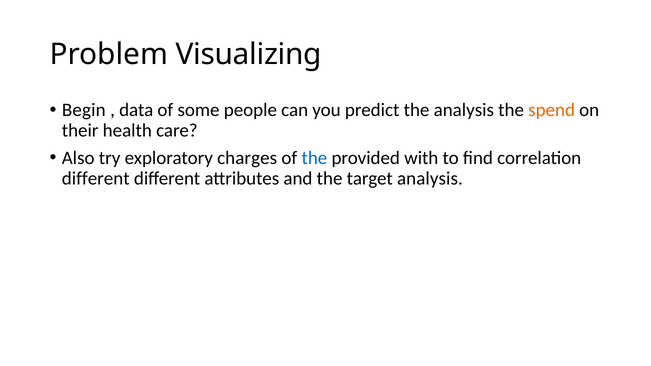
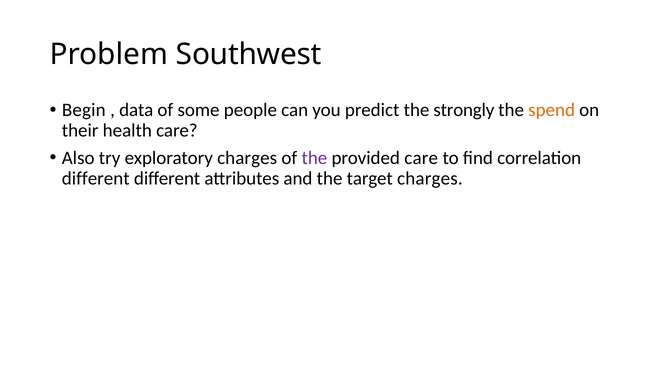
Visualizing: Visualizing -> Southwest
the analysis: analysis -> strongly
the at (314, 158) colour: blue -> purple
provided with: with -> care
target analysis: analysis -> charges
